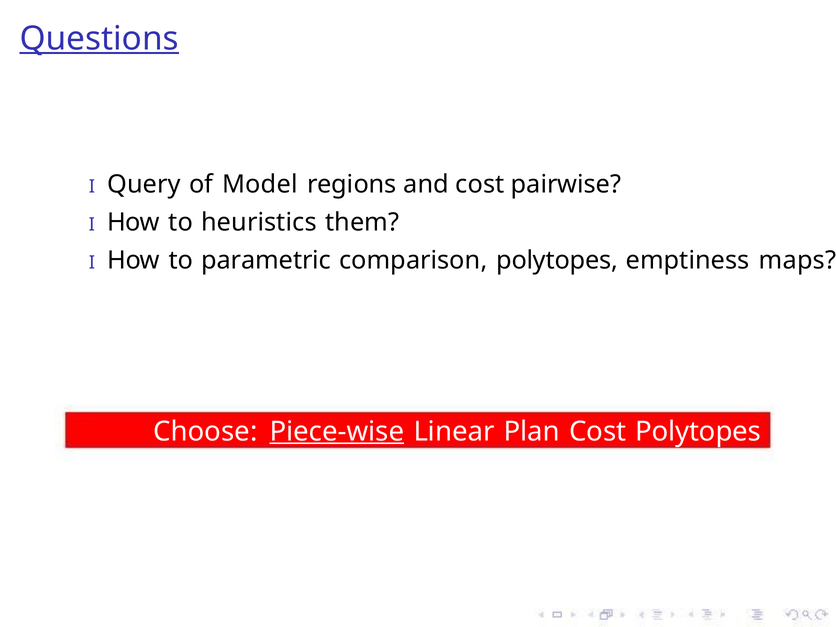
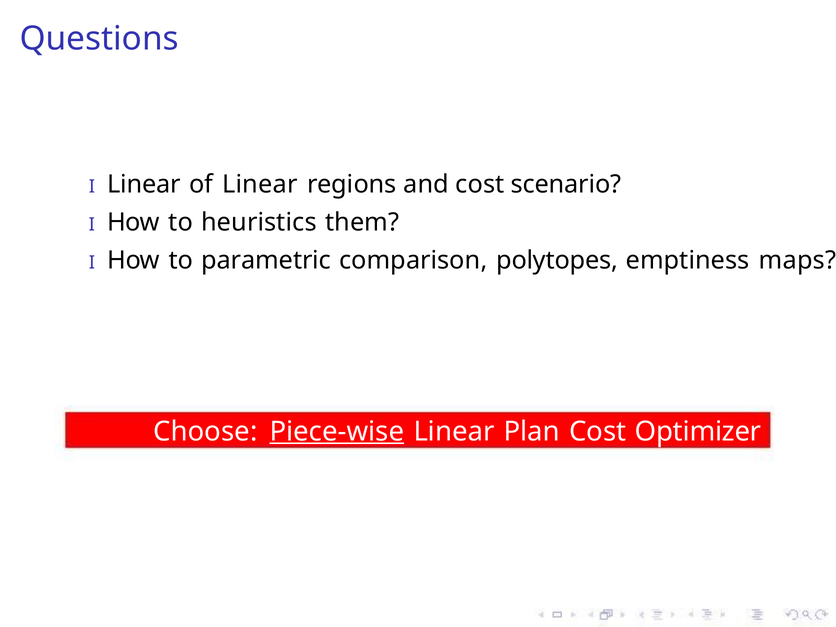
Questions underline: present -> none
I Query: Query -> Linear
of Model: Model -> Linear
pairwise: pairwise -> scenario
Cost Polytopes: Polytopes -> Optimizer
